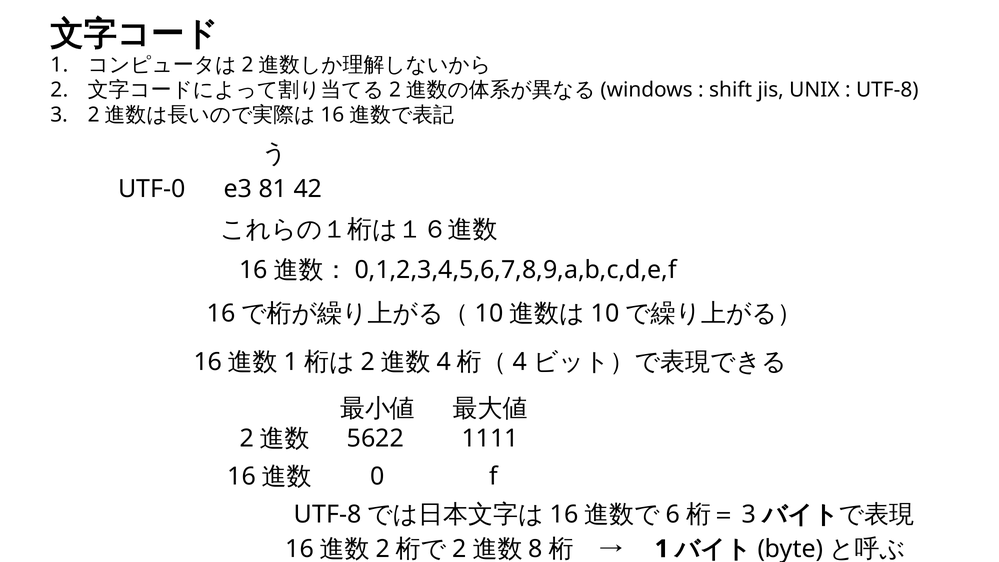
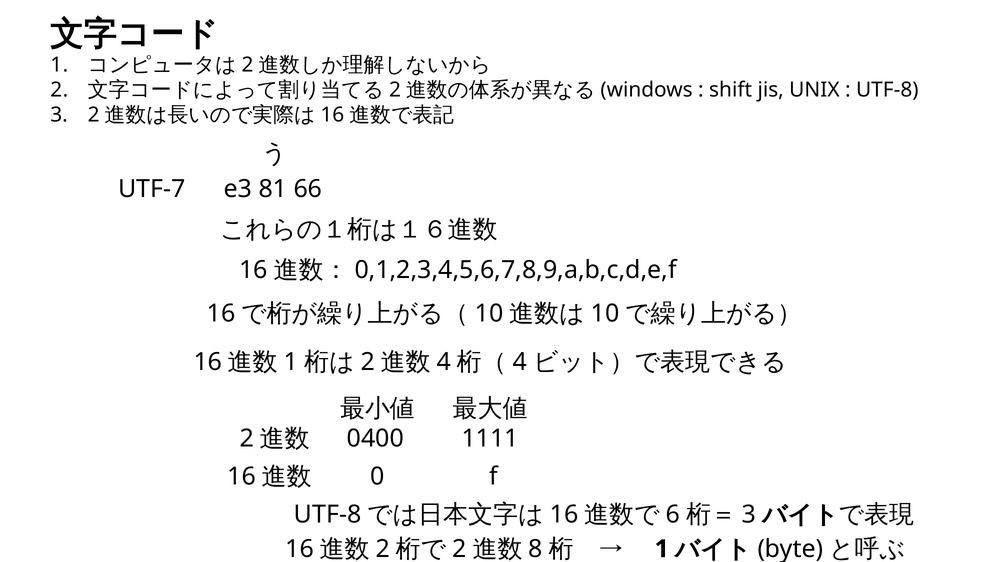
UTF-0: UTF-0 -> UTF-7
42: 42 -> 66
5622: 5622 -> 0400
